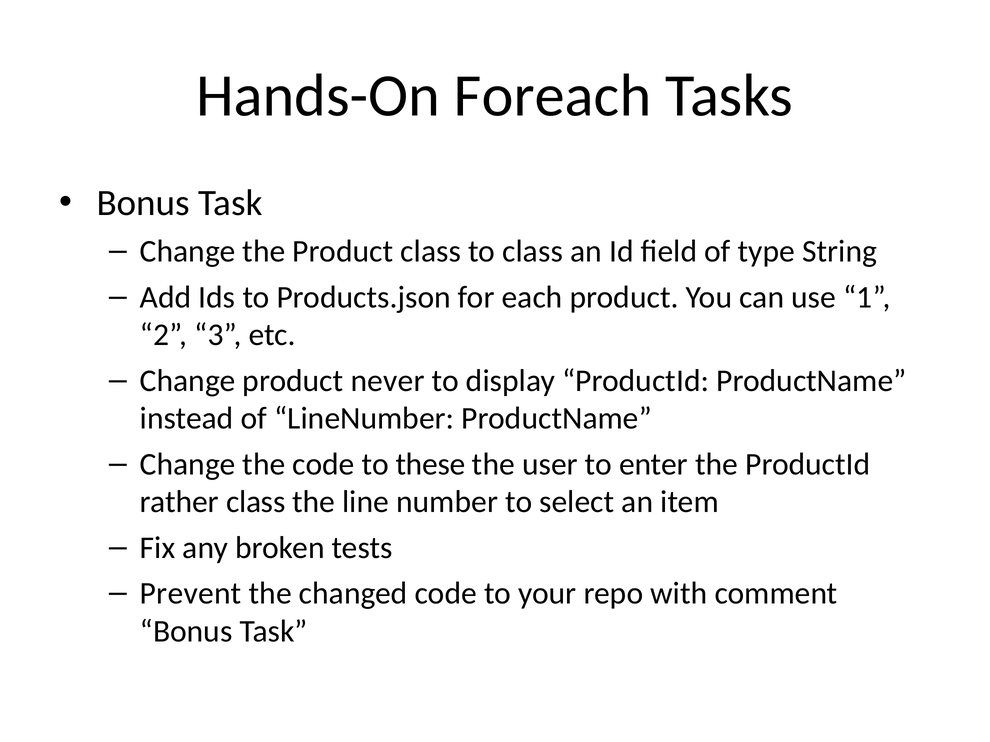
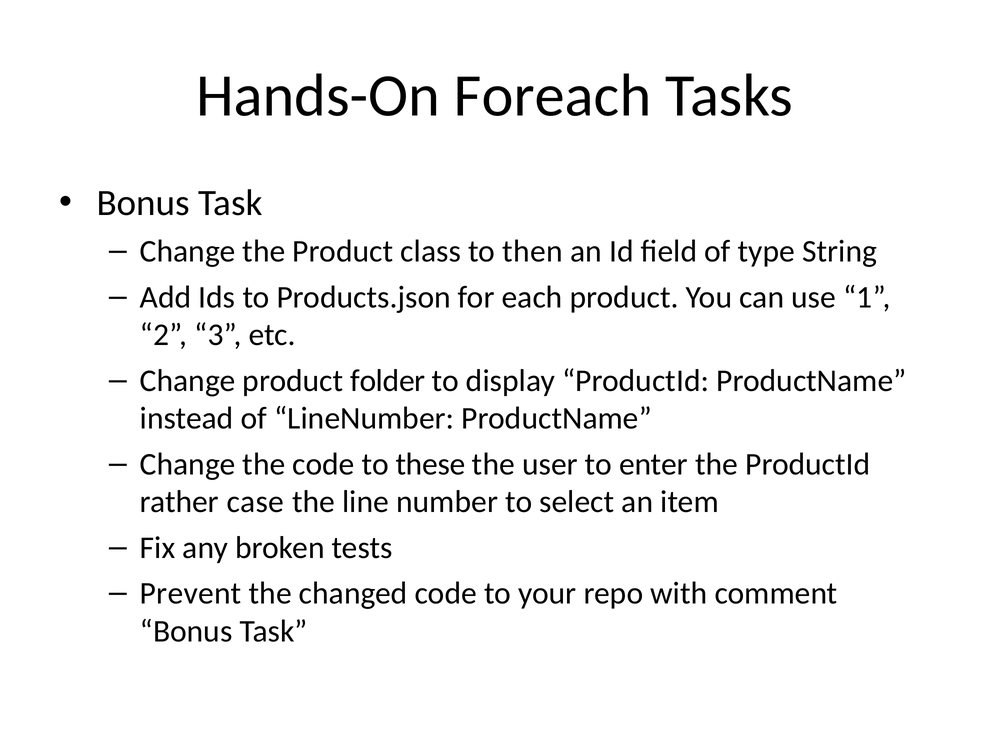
to class: class -> then
never: never -> folder
rather class: class -> case
